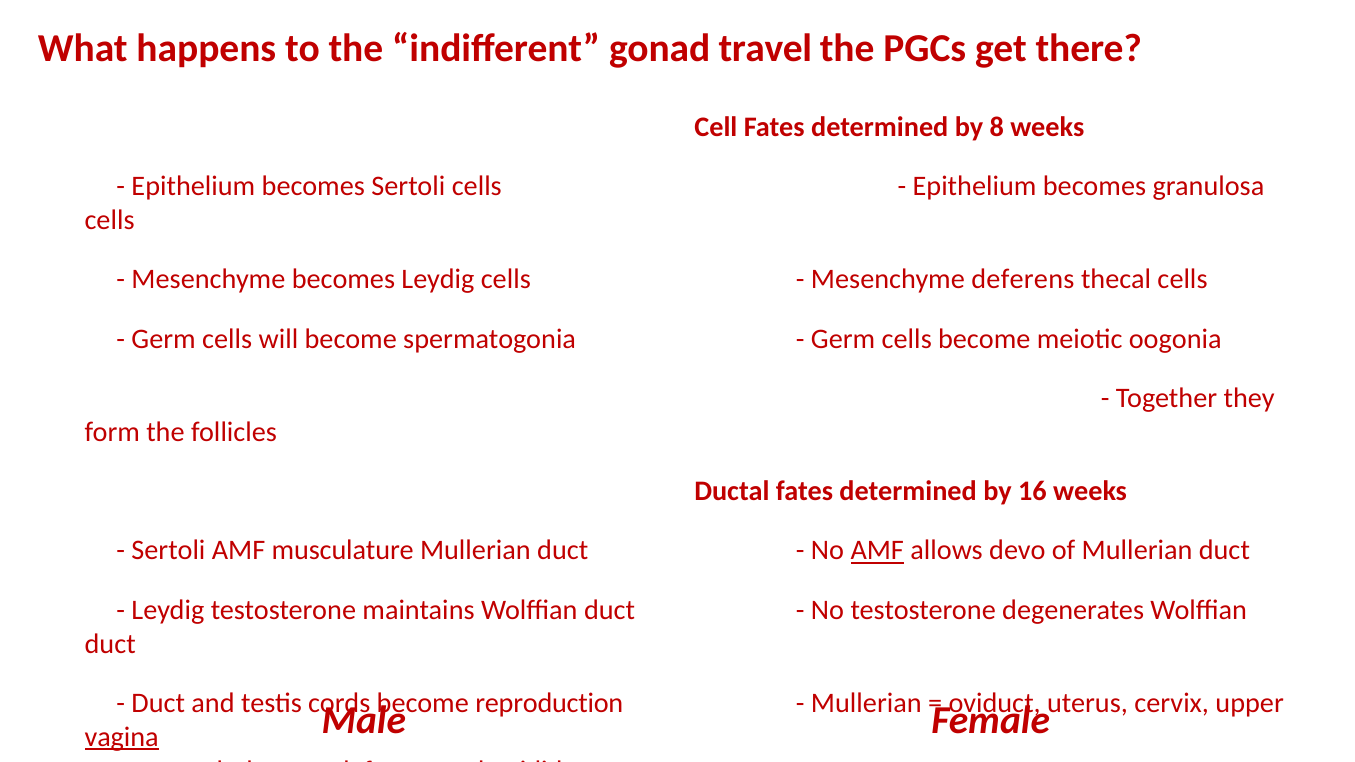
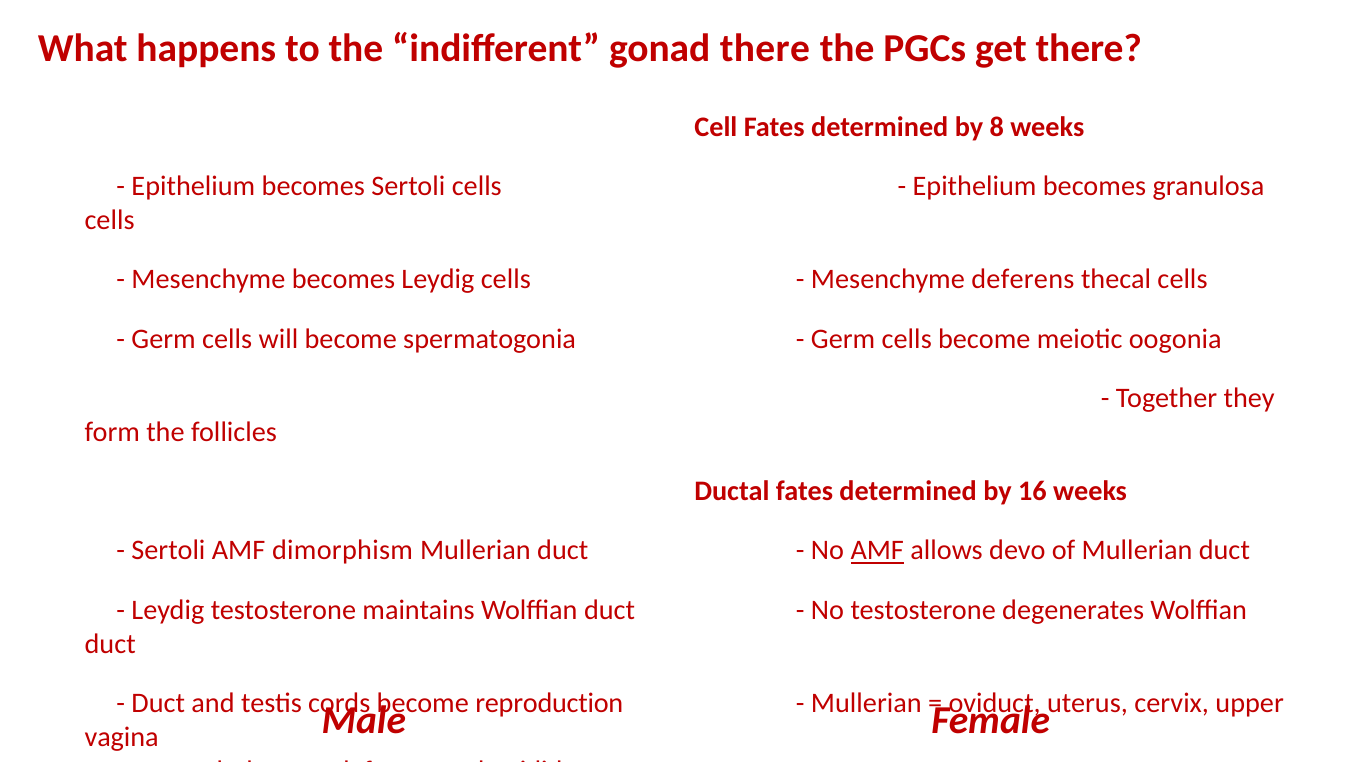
gonad travel: travel -> there
musculature: musculature -> dimorphism
vagina underline: present -> none
